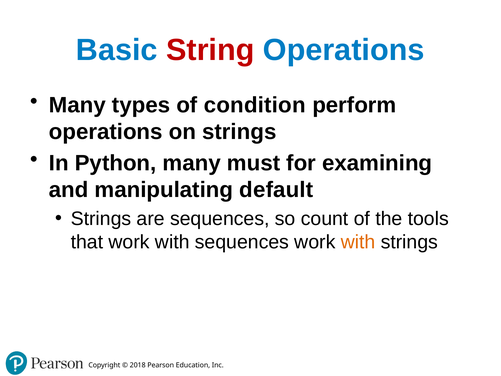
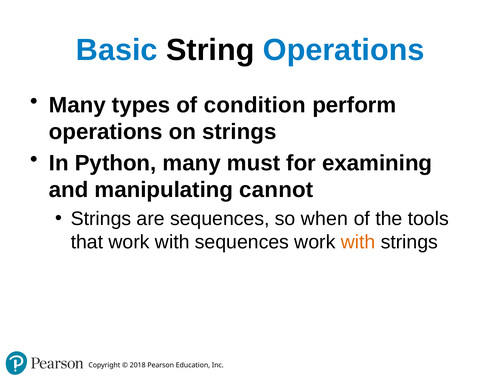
String colour: red -> black
default: default -> cannot
count: count -> when
